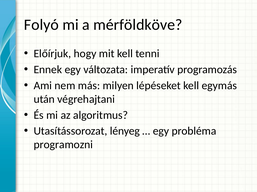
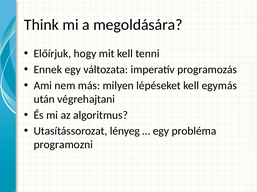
Folyó: Folyó -> Think
mérföldköve: mérföldköve -> megoldására
